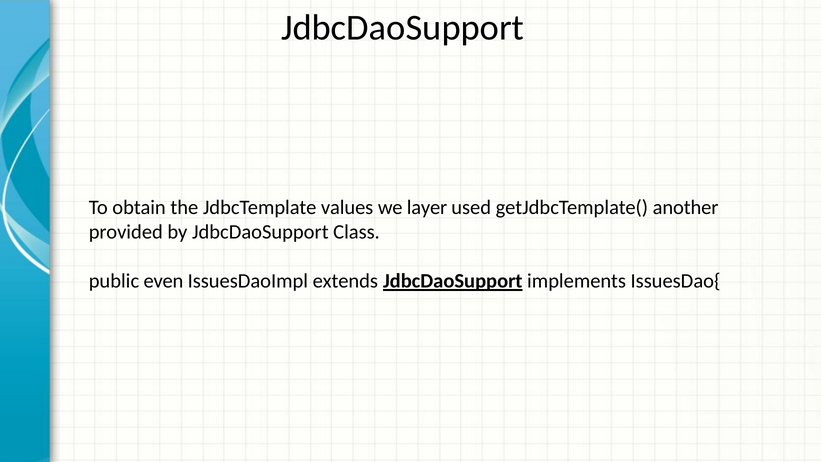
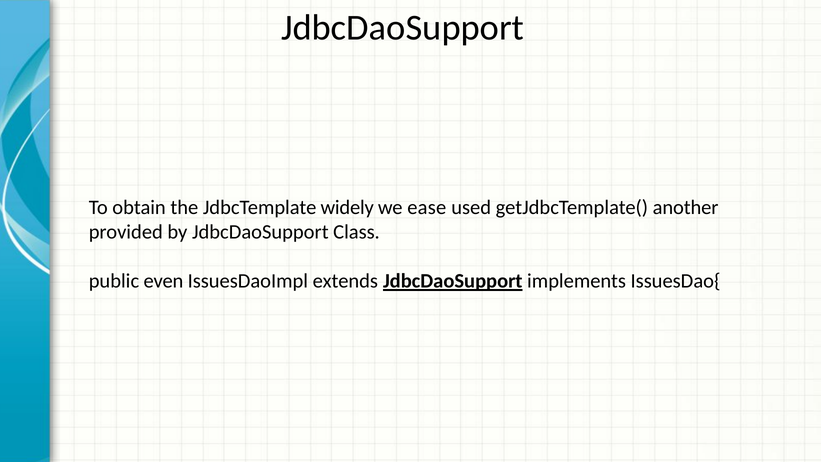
values: values -> widely
layer: layer -> ease
